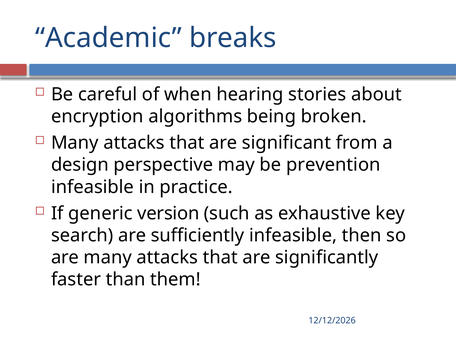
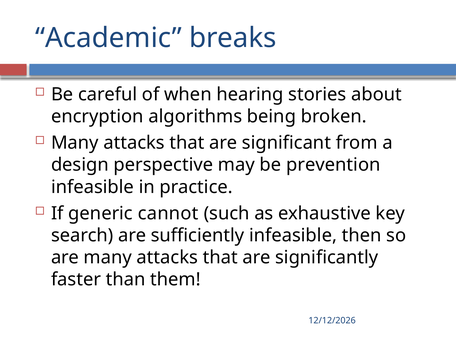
version: version -> cannot
